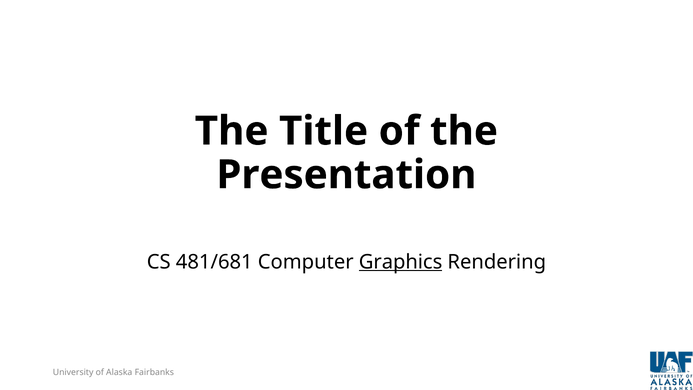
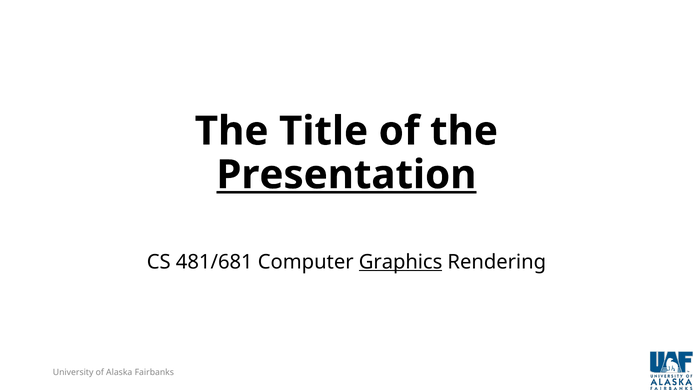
Presentation underline: none -> present
